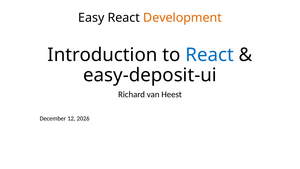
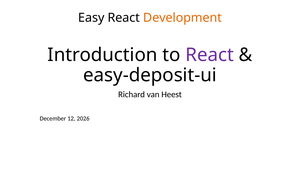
React at (210, 55) colour: blue -> purple
